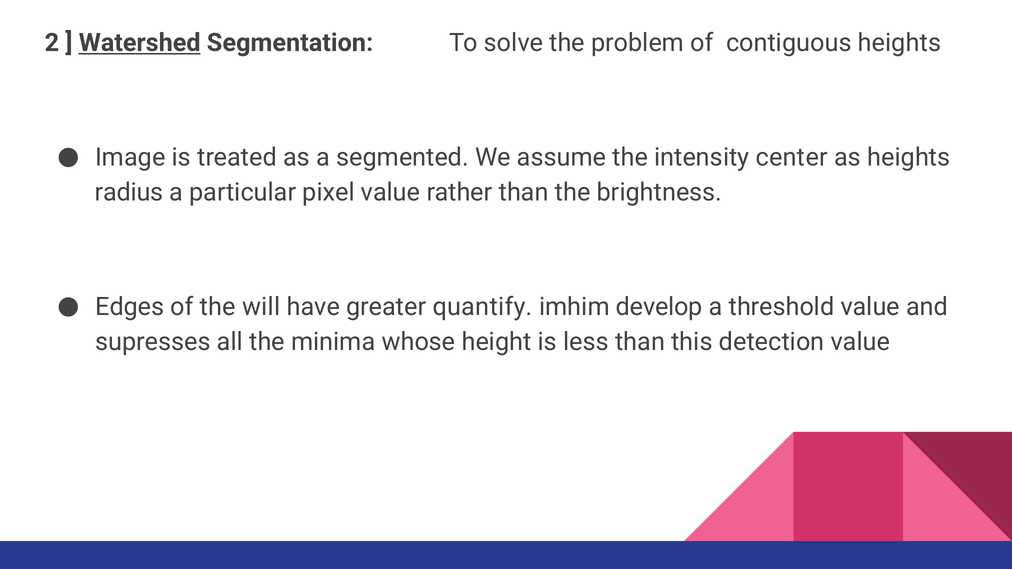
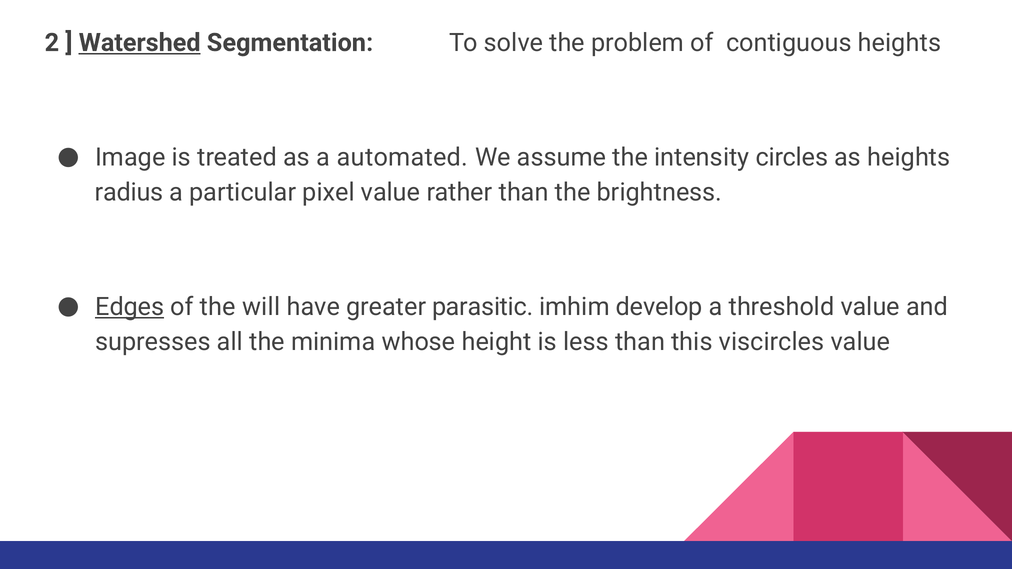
segmented: segmented -> automated
center: center -> circles
Edges underline: none -> present
quantify: quantify -> parasitic
detection: detection -> viscircles
